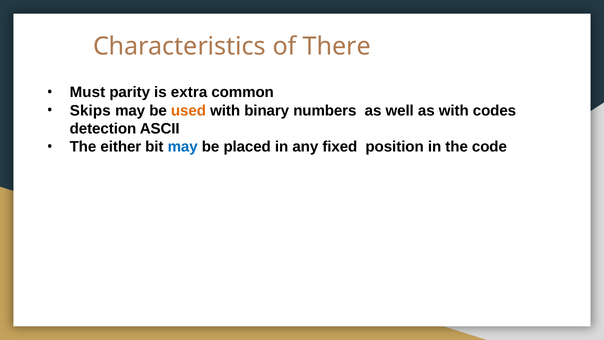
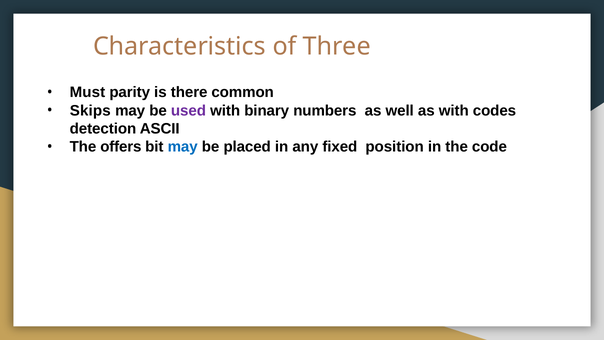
There: There -> Three
extra: extra -> there
used colour: orange -> purple
either: either -> offers
